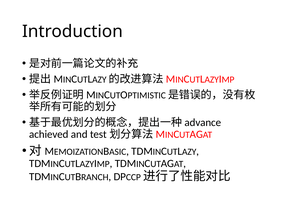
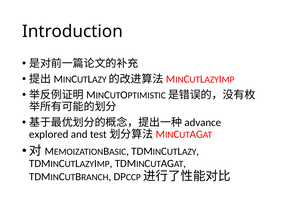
achieved: achieved -> explored
